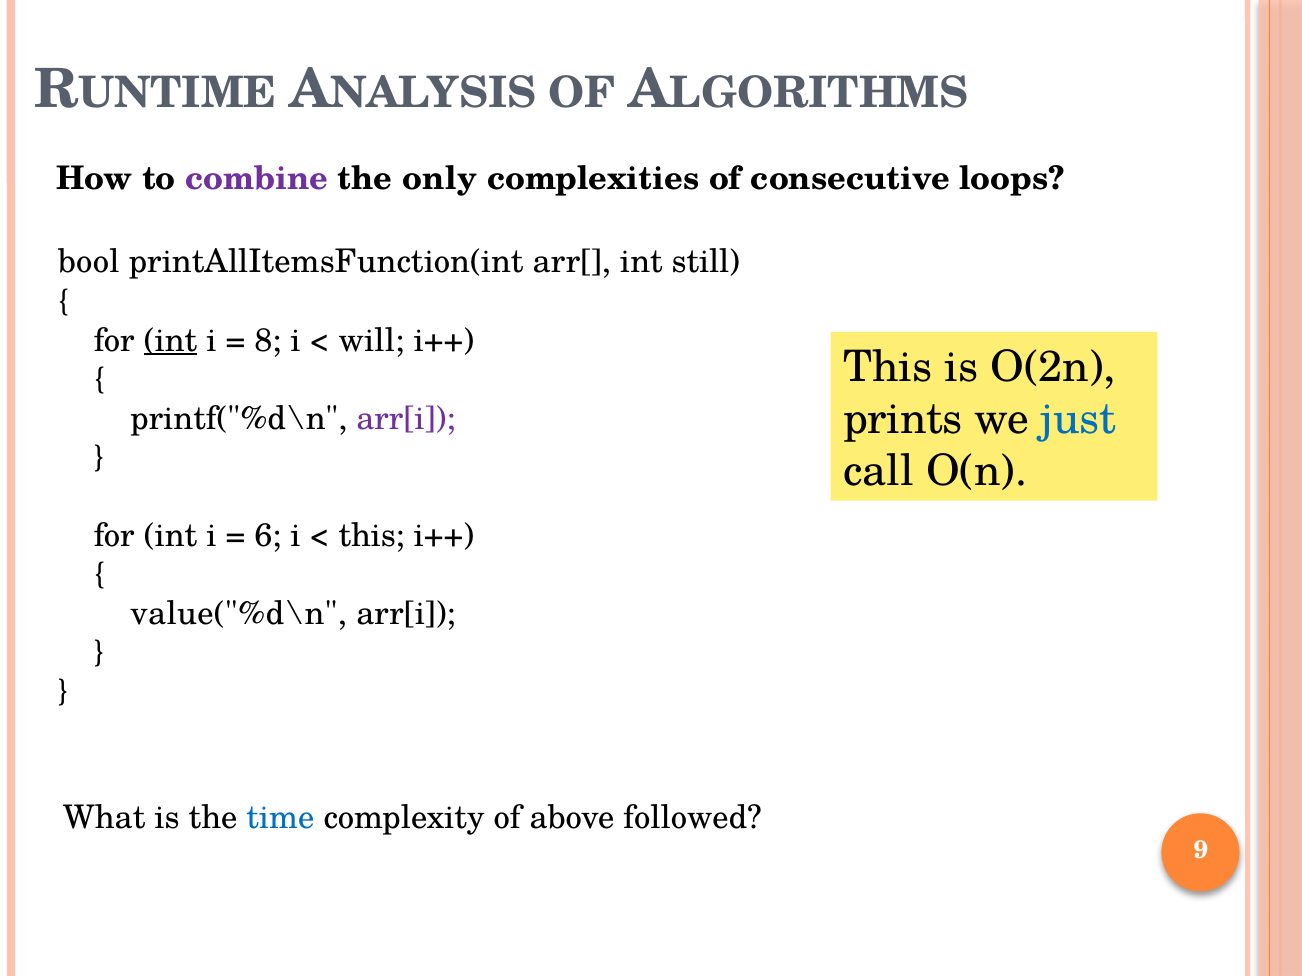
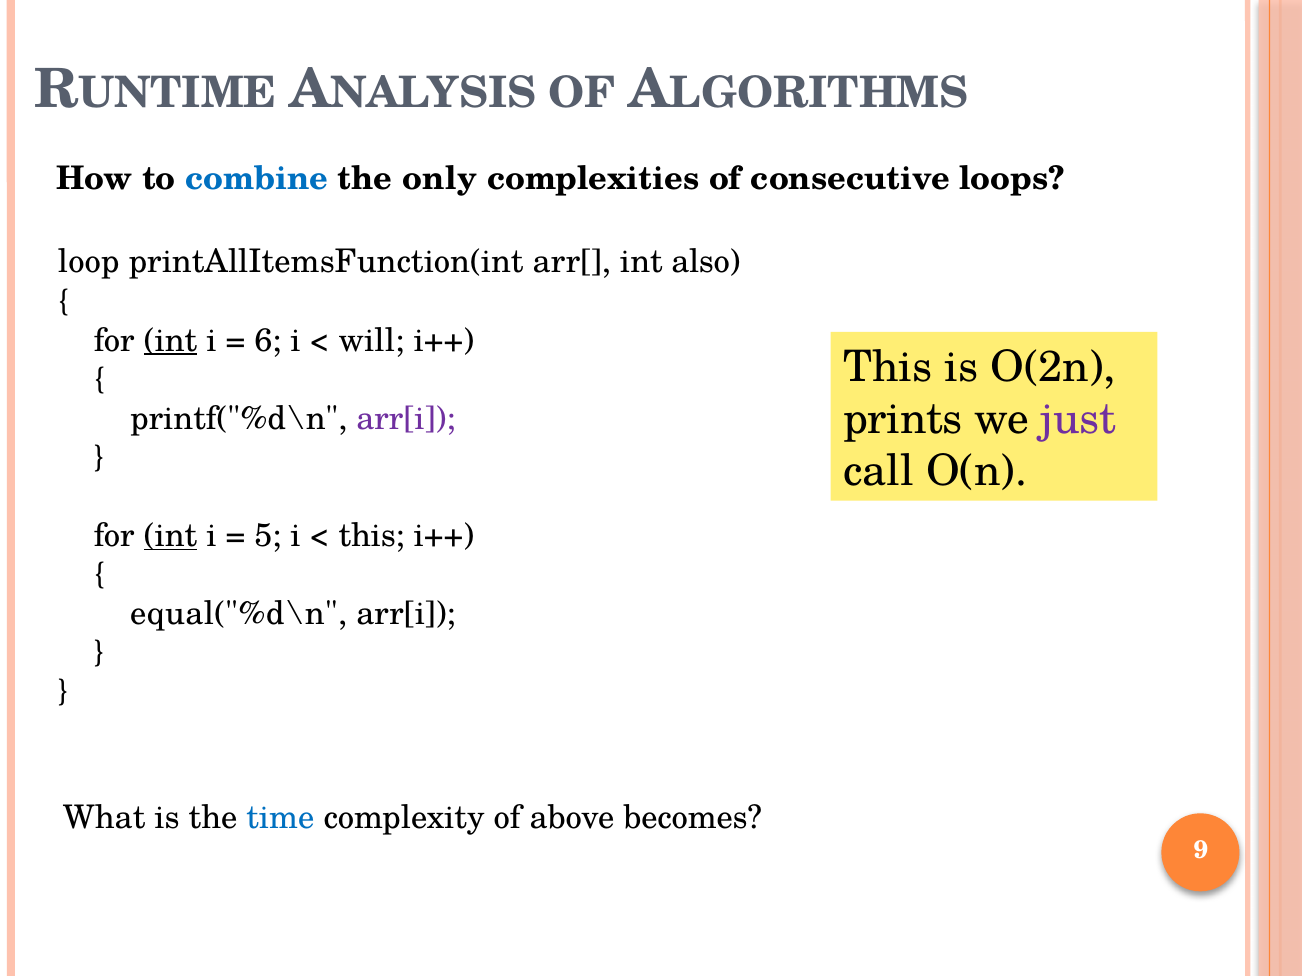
combine colour: purple -> blue
bool: bool -> loop
still: still -> also
8: 8 -> 6
just colour: blue -> purple
int at (171, 536) underline: none -> present
6: 6 -> 5
value("%d\n: value("%d\n -> equal("%d\n
followed: followed -> becomes
